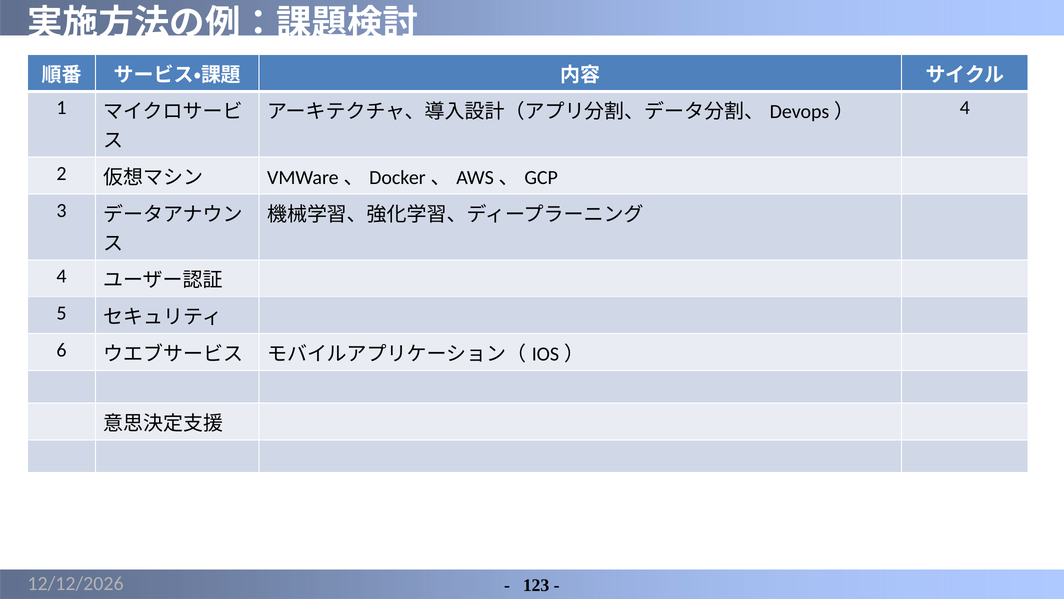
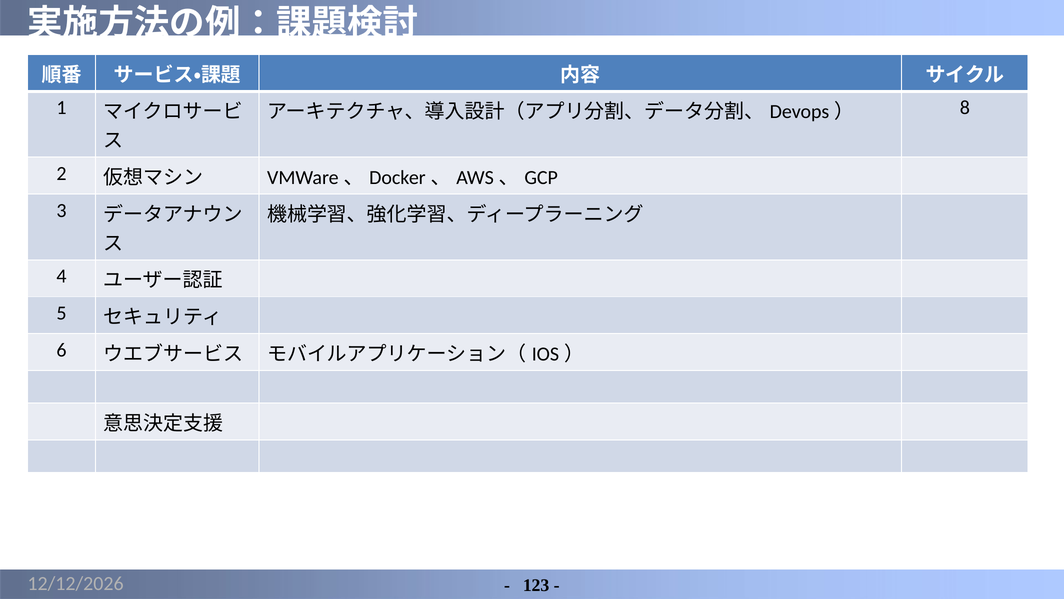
4 at (965, 108): 4 -> 8
